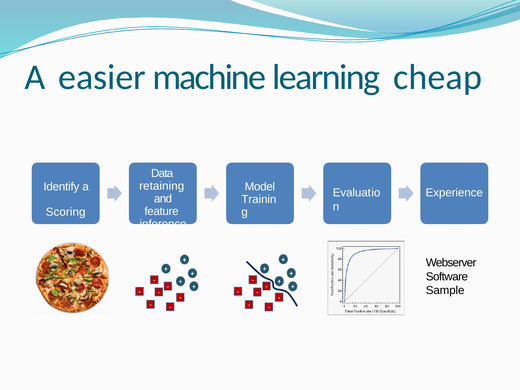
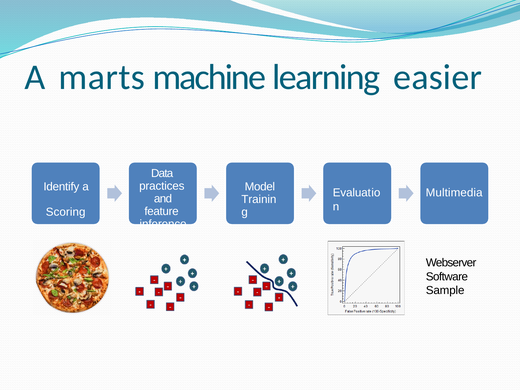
easier: easier -> marts
cheap: cheap -> easier
retaining: retaining -> practices
Experience: Experience -> Multimedia
